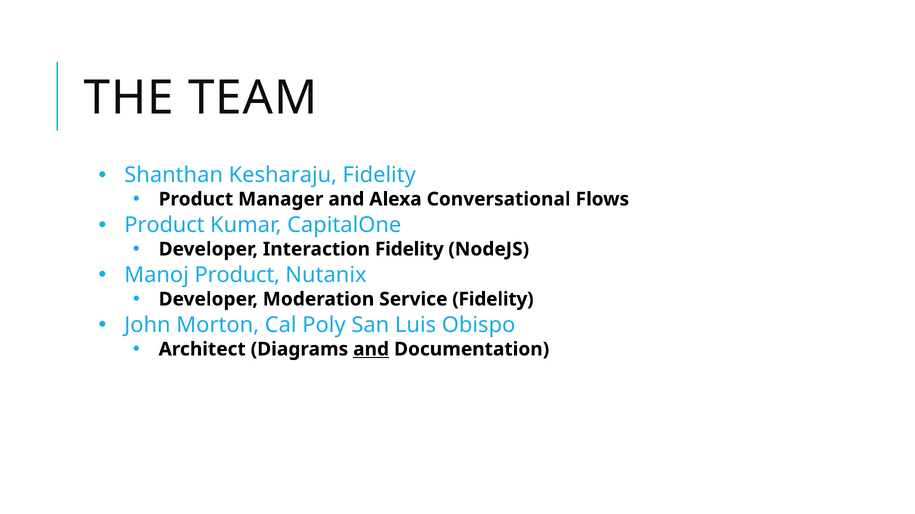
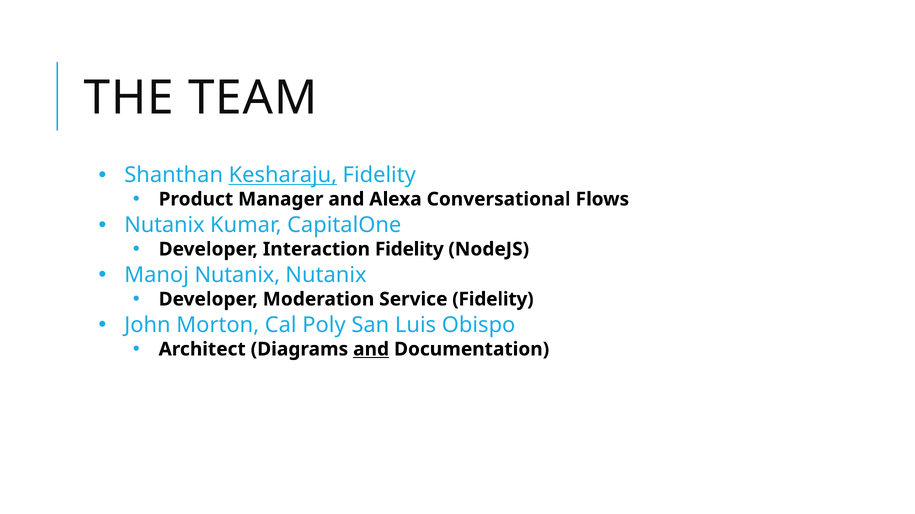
Kesharaju underline: none -> present
Product at (164, 225): Product -> Nutanix
Manoj Product: Product -> Nutanix
